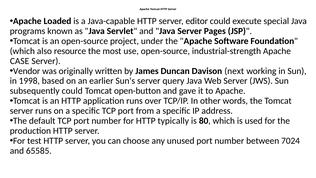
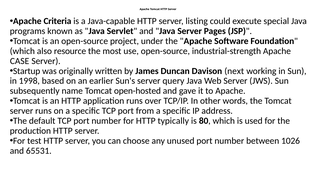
Loaded: Loaded -> Criteria
editor: editor -> listing
Vendor: Vendor -> Startup
subsequently could: could -> name
open-button: open-button -> open-hosted
7024: 7024 -> 1026
65585: 65585 -> 65531
